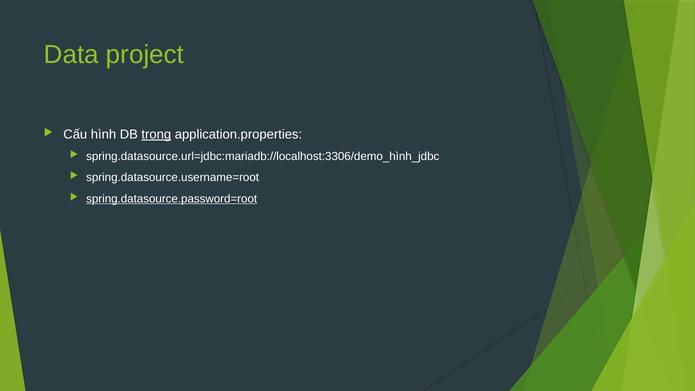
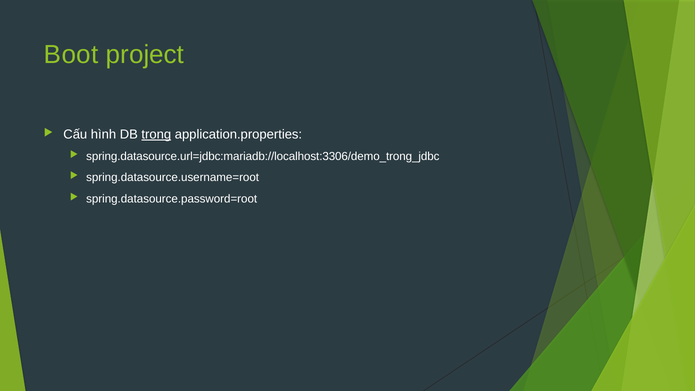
Data: Data -> Boot
spring.datasource.url=jdbc:mariadb://localhost:3306/demo_hình_jdbc: spring.datasource.url=jdbc:mariadb://localhost:3306/demo_hình_jdbc -> spring.datasource.url=jdbc:mariadb://localhost:3306/demo_trong_jdbc
spring.datasource.password=root underline: present -> none
